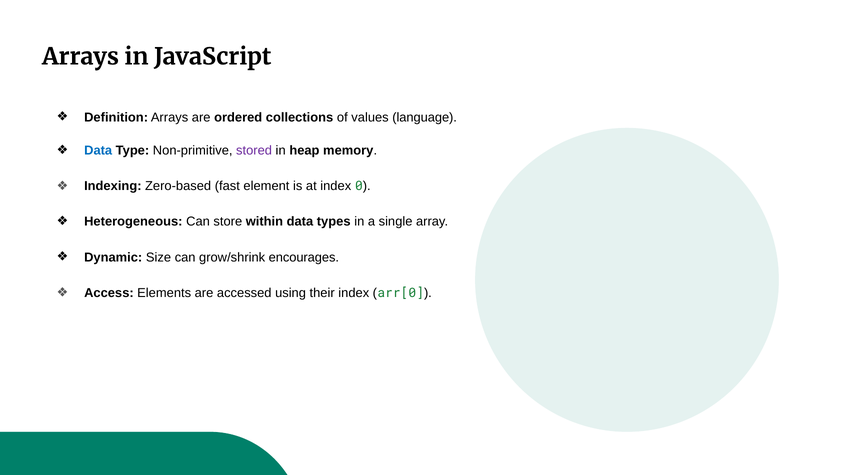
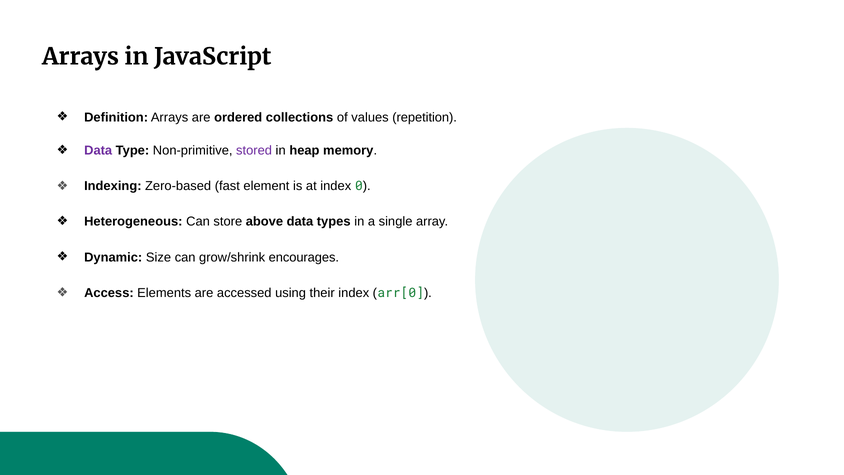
language: language -> repetition
Data at (98, 150) colour: blue -> purple
within: within -> above
